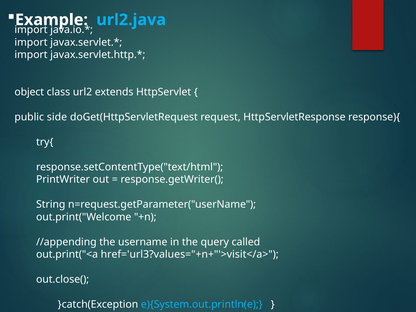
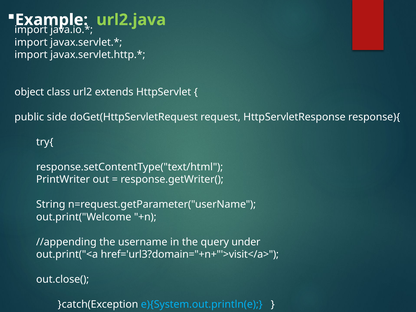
url2.java colour: light blue -> light green
called: called -> under
href='url3?values="+n+"'>visit</a>: href='url3?values="+n+"'>visit</a> -> href='url3?domain="+n+"'>visit</a>
